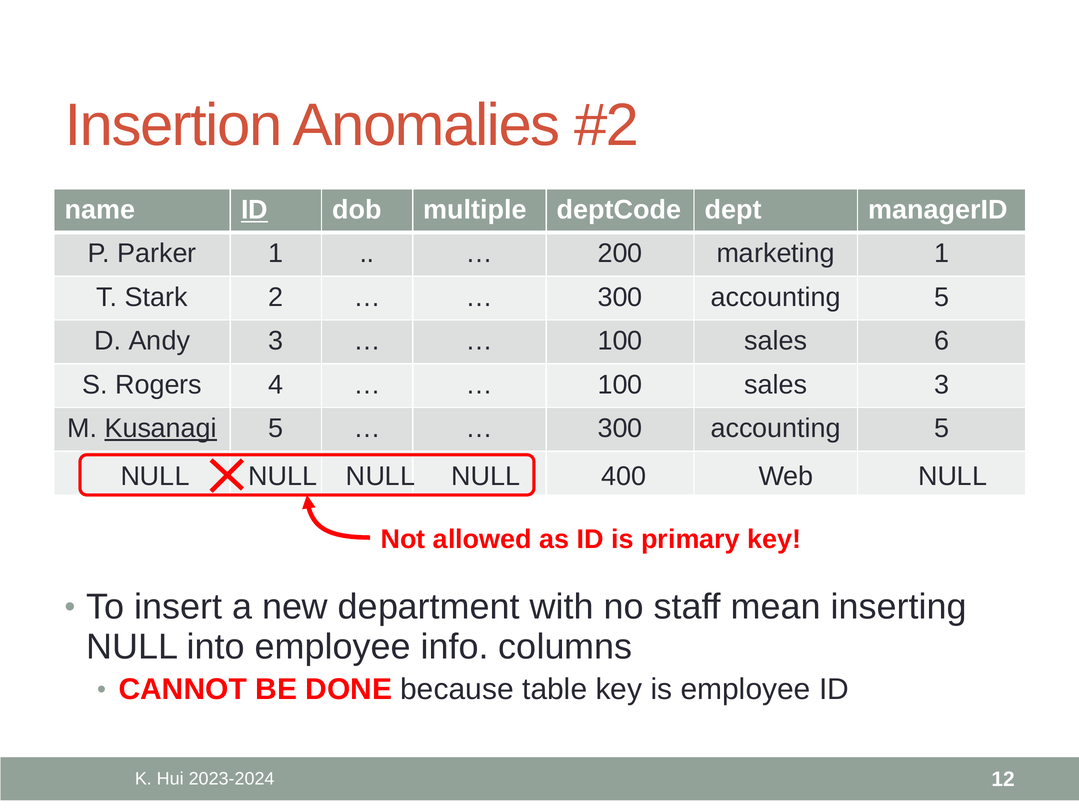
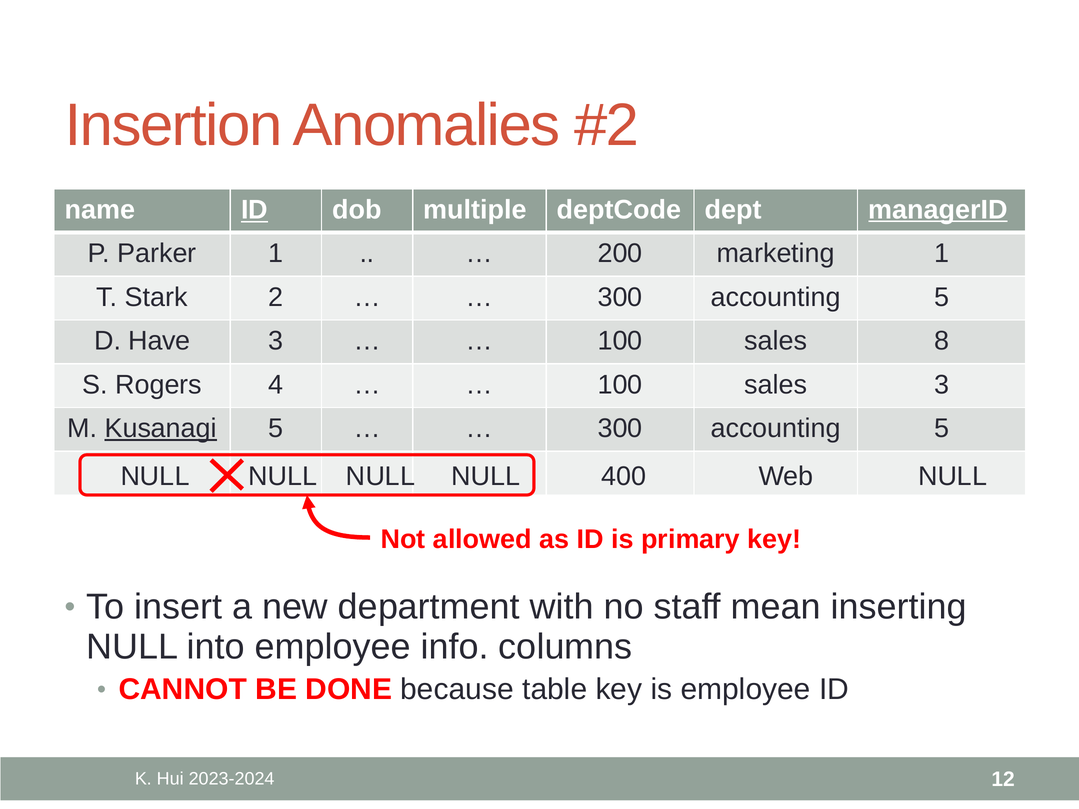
managerID underline: none -> present
Andy: Andy -> Have
6: 6 -> 8
